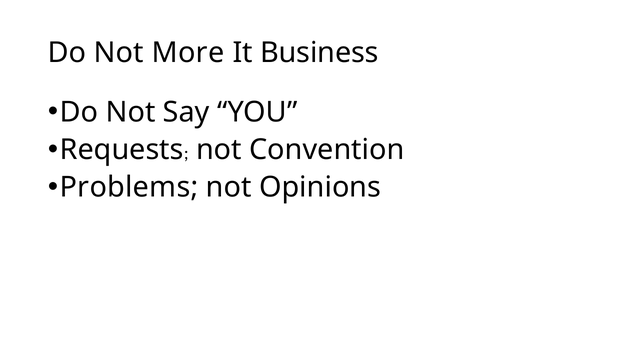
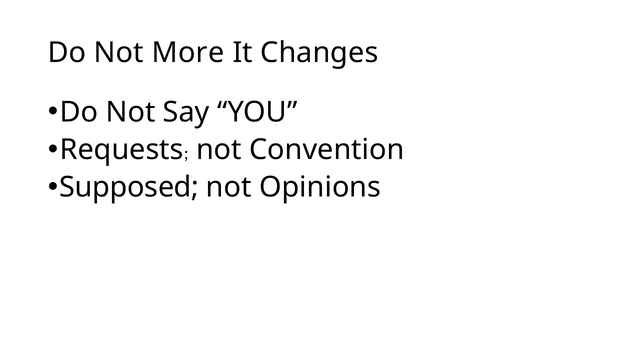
Business: Business -> Changes
Problems: Problems -> Supposed
